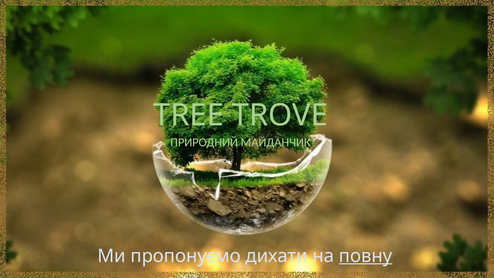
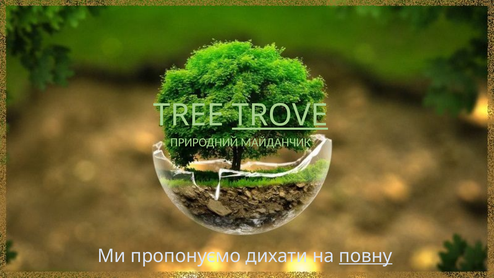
TROVE underline: none -> present
